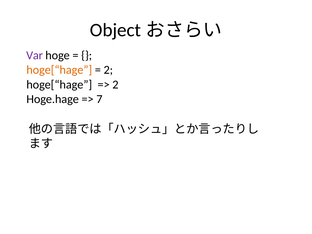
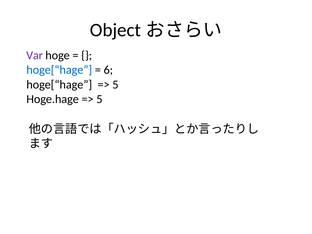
hoge[“hage at (59, 70) colour: orange -> blue
2 at (108, 70): 2 -> 6
2 at (115, 85): 2 -> 5
7 at (99, 99): 7 -> 5
